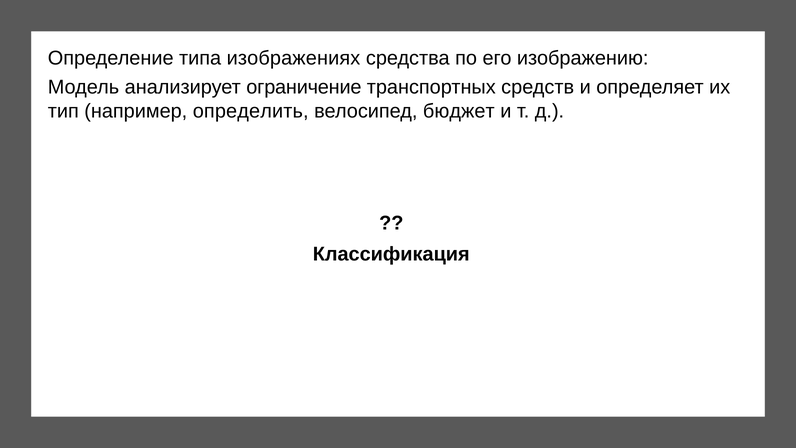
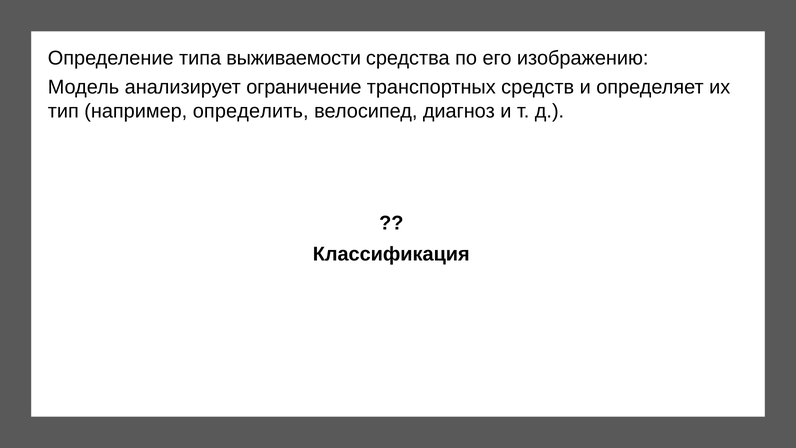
изображениях: изображениях -> выживаемости
бюджет: бюджет -> диагноз
